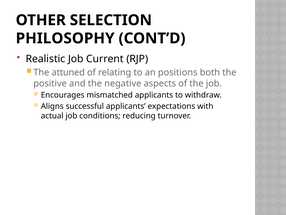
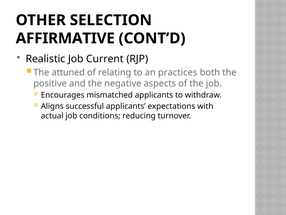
PHILOSOPHY: PHILOSOPHY -> AFFIRMATIVE
positions: positions -> practices
